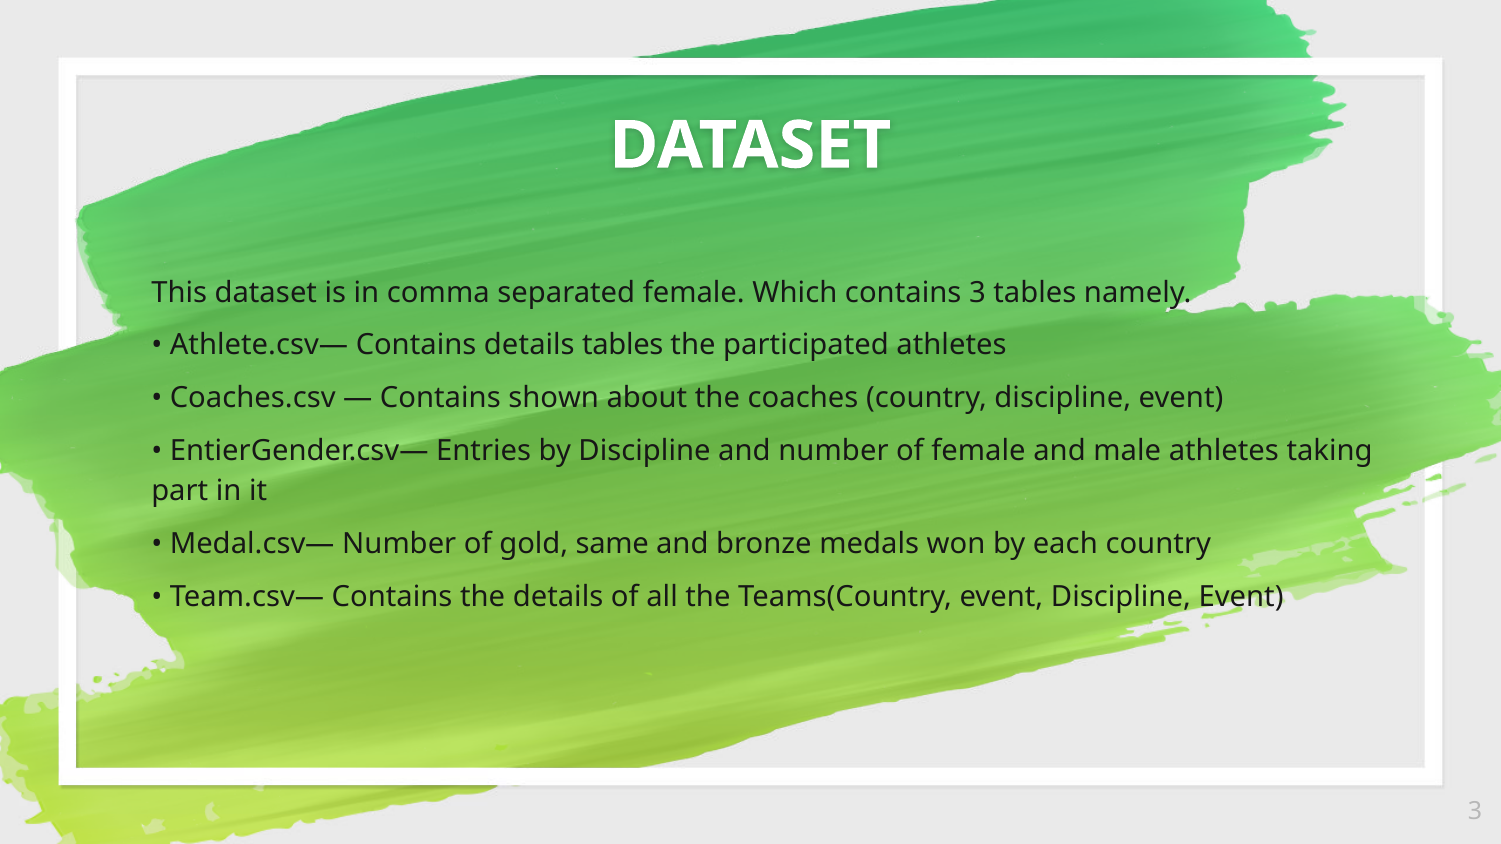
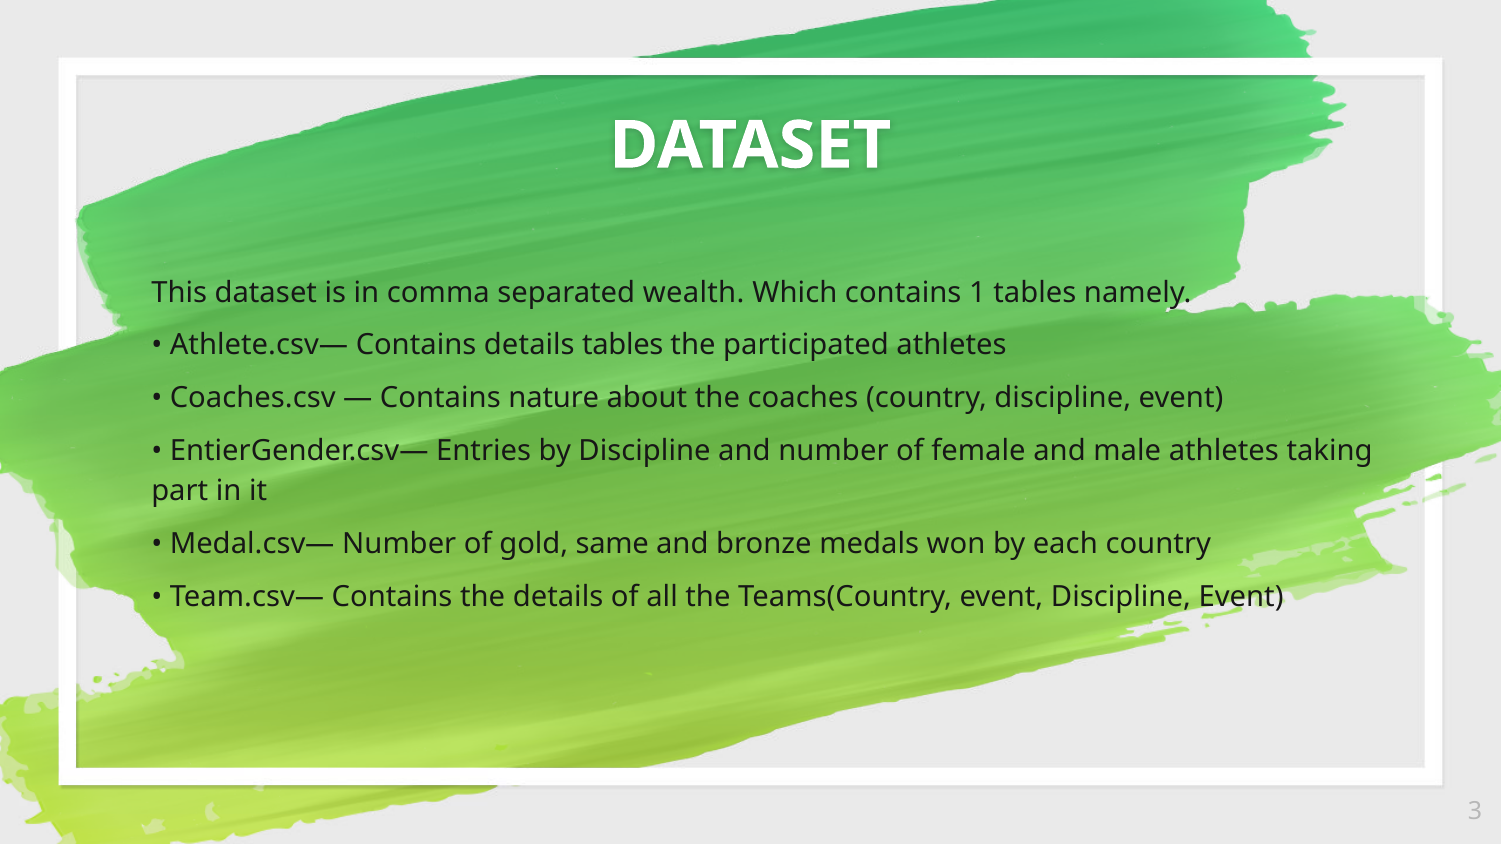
separated female: female -> wealth
contains 3: 3 -> 1
shown: shown -> nature
